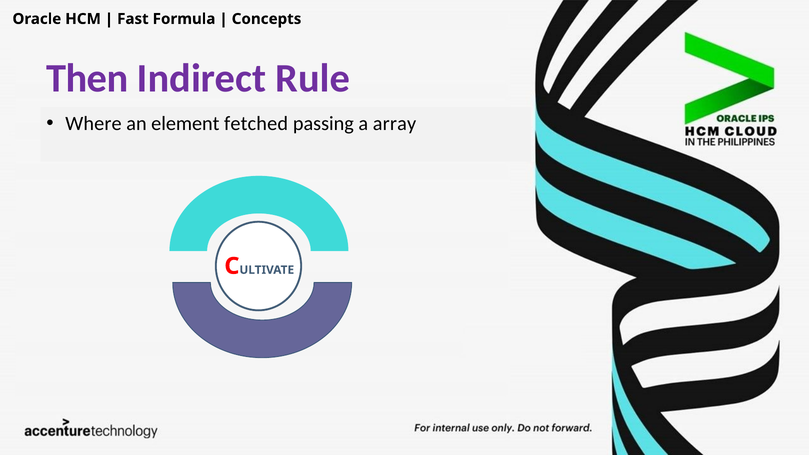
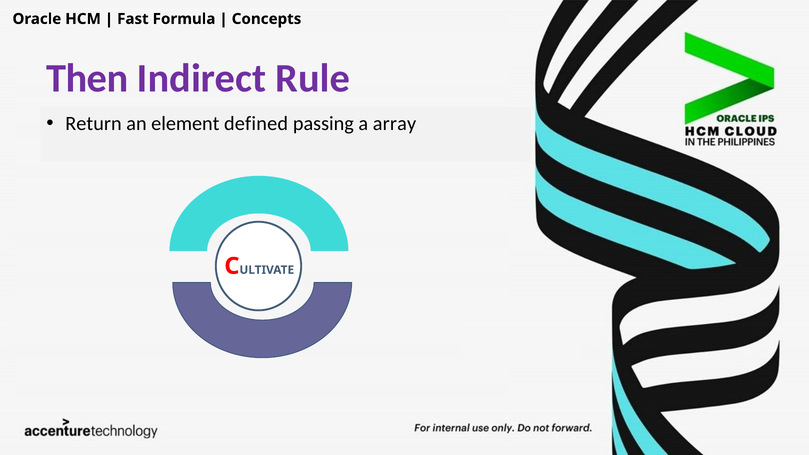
Where: Where -> Return
fetched: fetched -> defined
